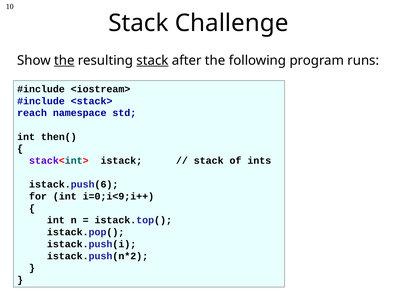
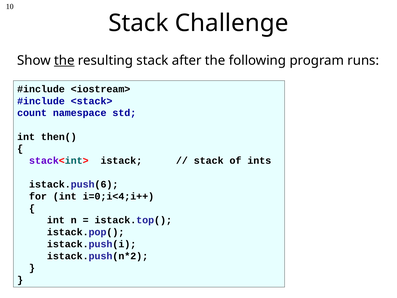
stack at (152, 60) underline: present -> none
reach: reach -> count
i=0;i<9;i++: i=0;i<9;i++ -> i=0;i<4;i++
